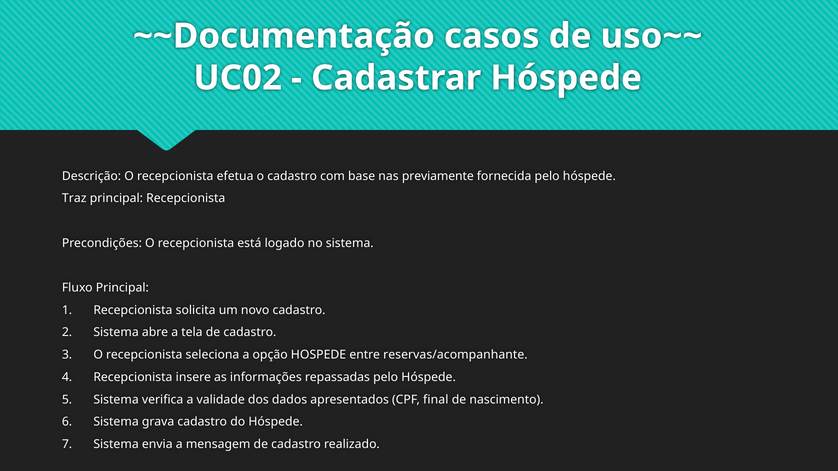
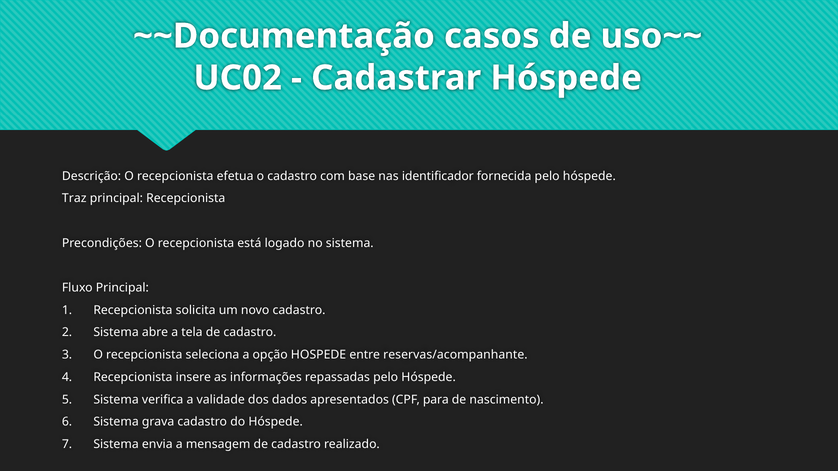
previamente: previamente -> identificador
final: final -> para
